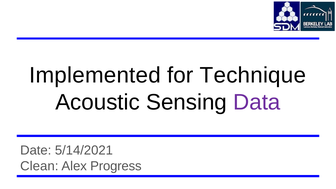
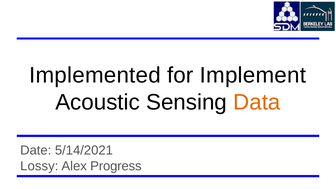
Technique: Technique -> Implement
Data colour: purple -> orange
Clean: Clean -> Lossy
